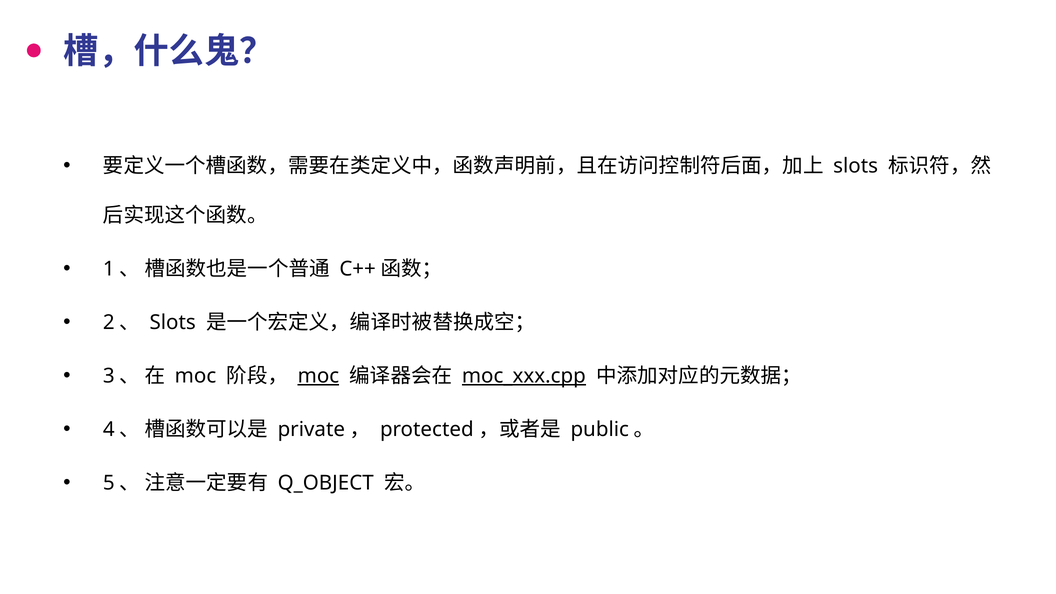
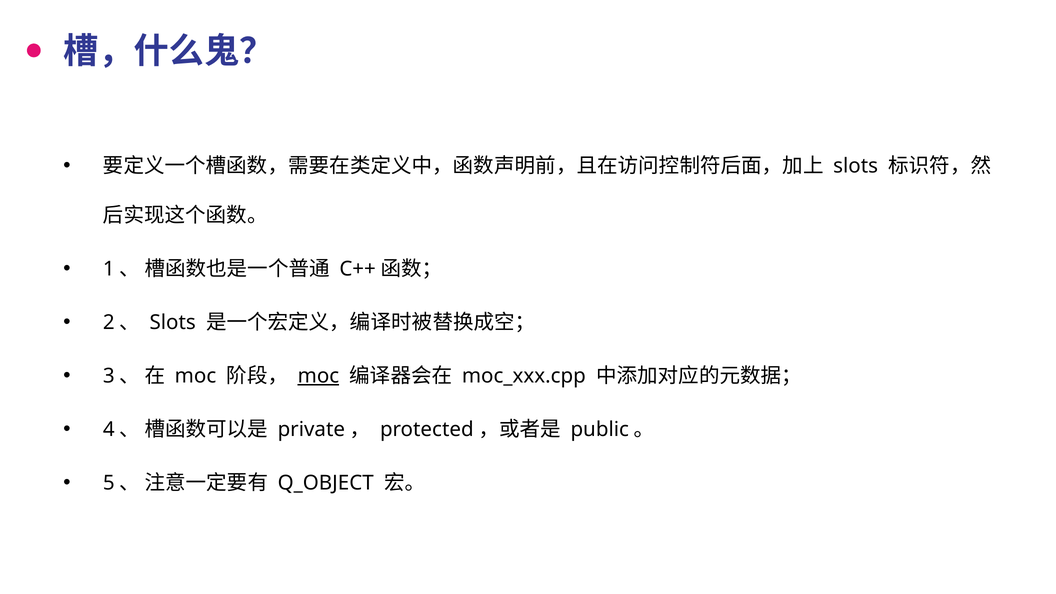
moc_xxx.cpp underline: present -> none
